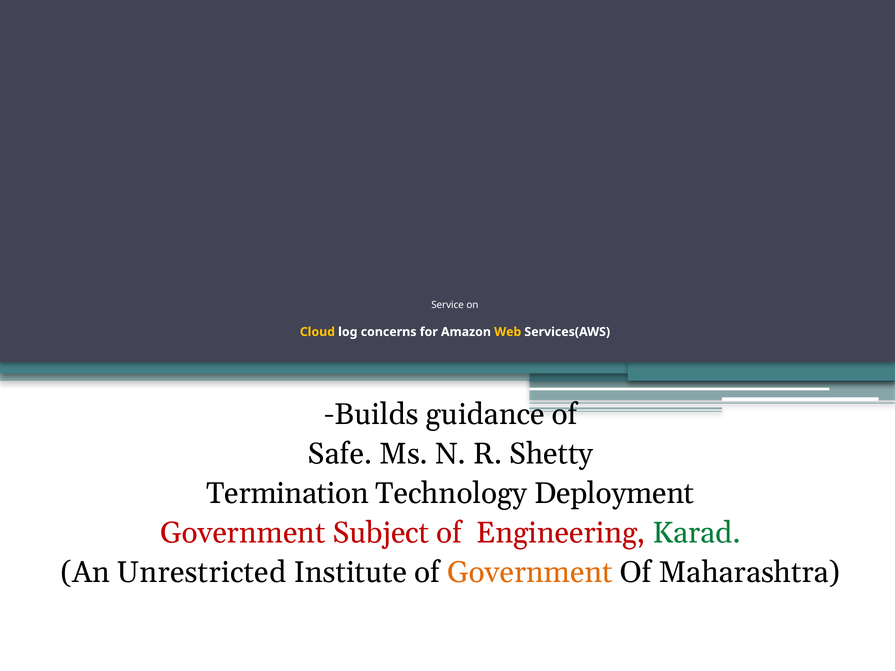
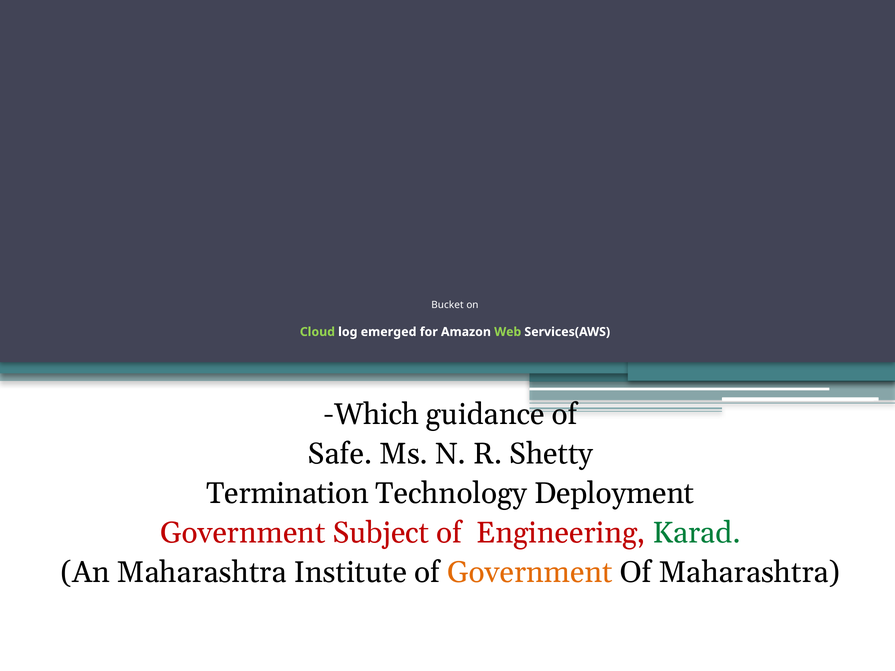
Service: Service -> Bucket
Cloud colour: yellow -> light green
concerns: concerns -> emerged
Web colour: yellow -> light green
Builds: Builds -> Which
An Unrestricted: Unrestricted -> Maharashtra
